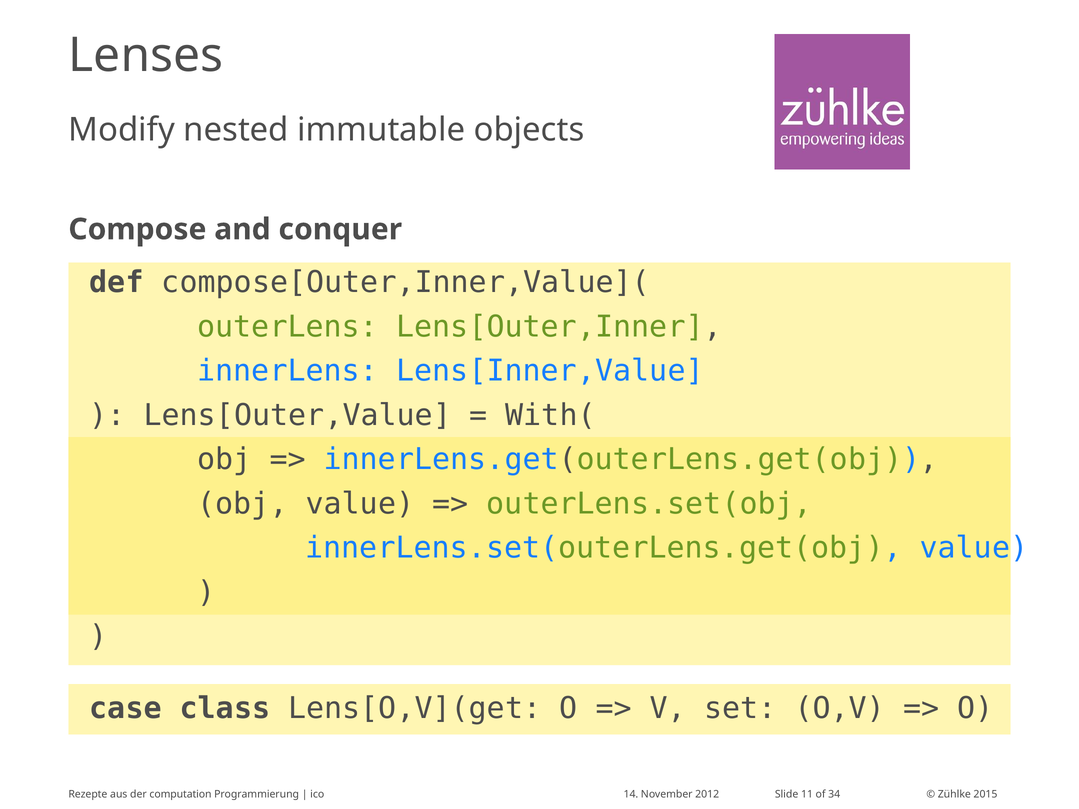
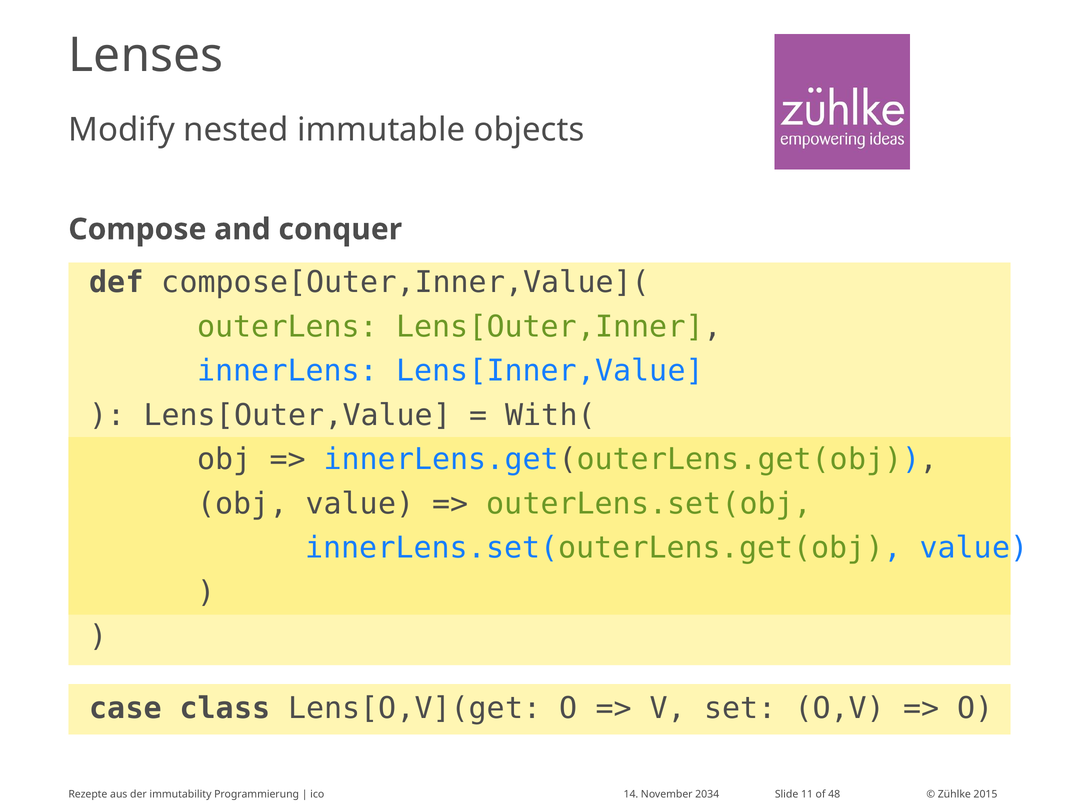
computation: computation -> immutability
2012: 2012 -> 2034
34: 34 -> 48
